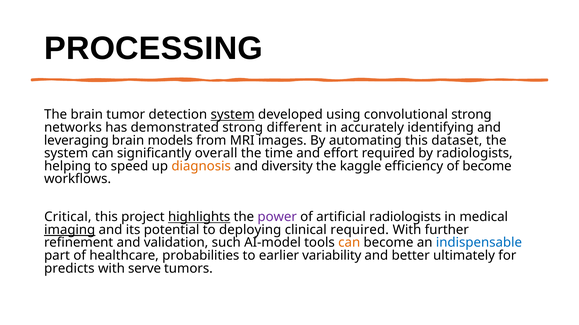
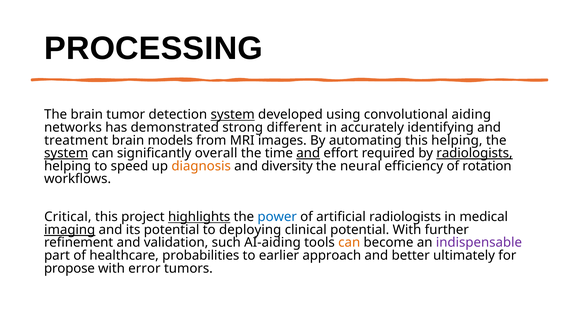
convolutional strong: strong -> aiding
leveraging: leveraging -> treatment
this dataset: dataset -> helping
system at (66, 154) underline: none -> present
and at (308, 154) underline: none -> present
radiologists at (475, 154) underline: none -> present
kaggle: kaggle -> neural
of become: become -> rotation
power colour: purple -> blue
clinical required: required -> potential
AI-model: AI-model -> AI-aiding
indispensable colour: blue -> purple
variability: variability -> approach
predicts: predicts -> propose
serve: serve -> error
